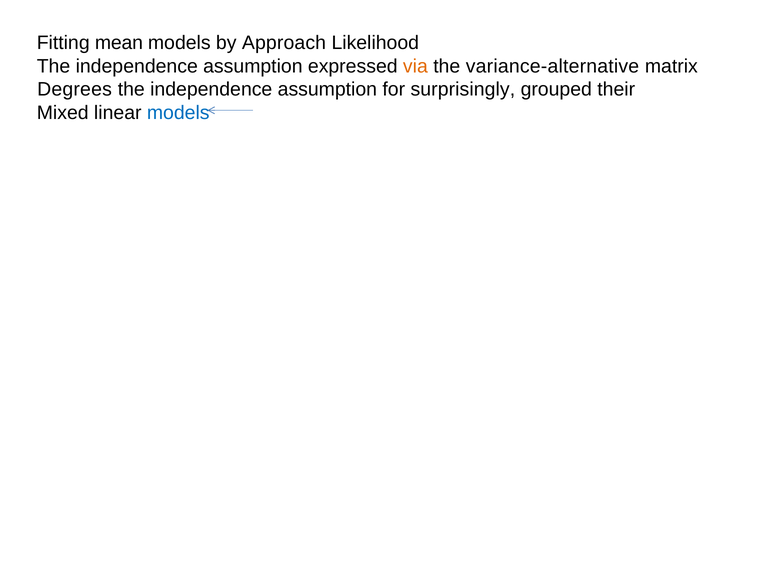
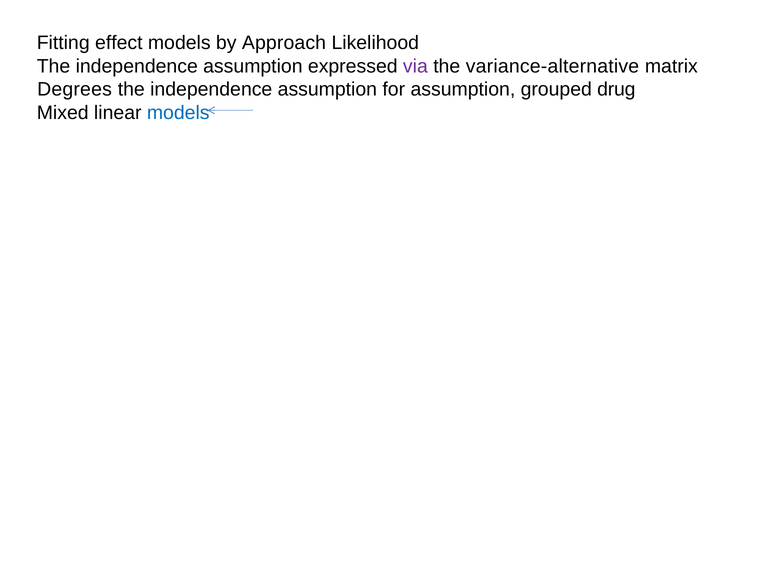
mean: mean -> effect
via colour: orange -> purple
for surprisingly: surprisingly -> assumption
their: their -> drug
